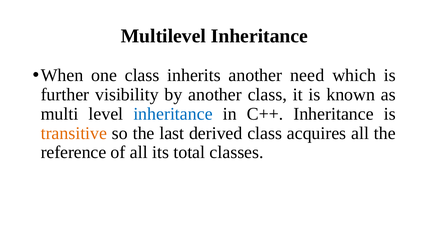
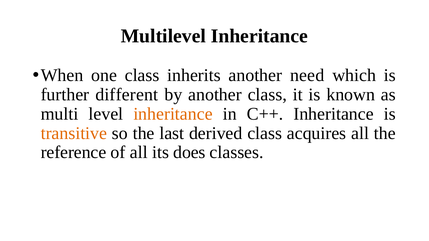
visibility: visibility -> different
inheritance at (173, 114) colour: blue -> orange
total: total -> does
